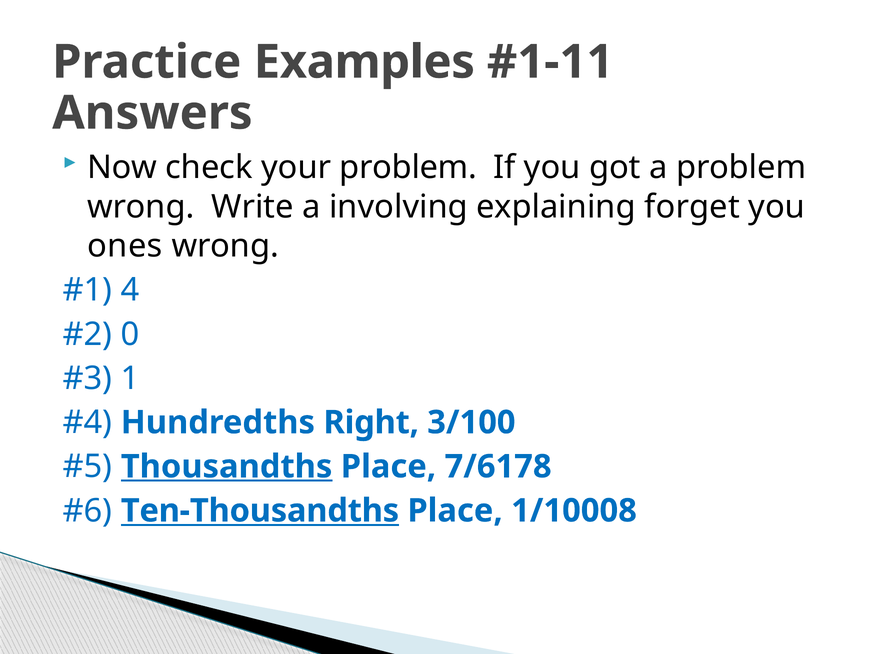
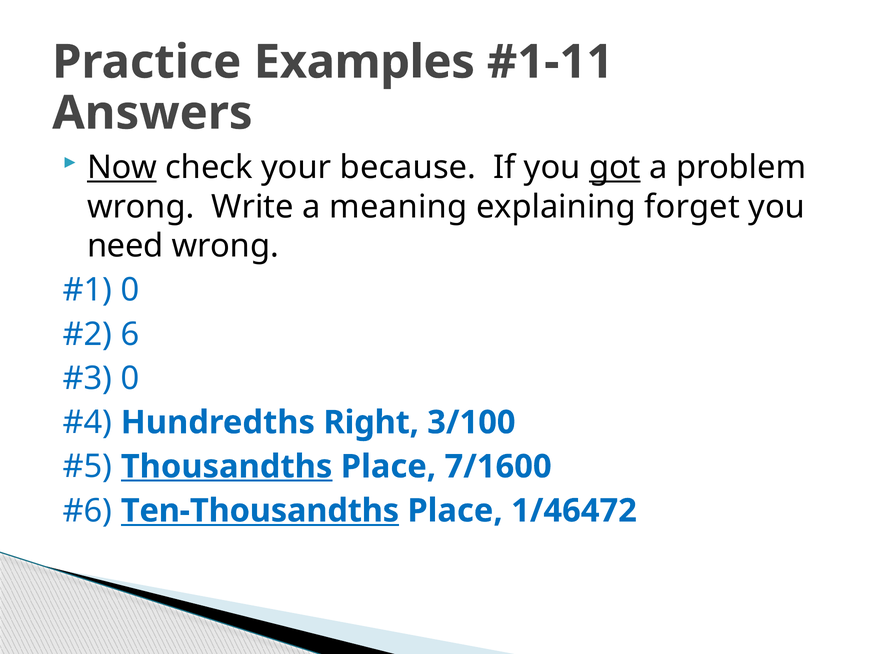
Now underline: none -> present
your problem: problem -> because
got underline: none -> present
involving: involving -> meaning
ones: ones -> need
4 at (130, 290): 4 -> 0
0: 0 -> 6
1 at (130, 378): 1 -> 0
7/6178: 7/6178 -> 7/1600
1/10008: 1/10008 -> 1/46472
